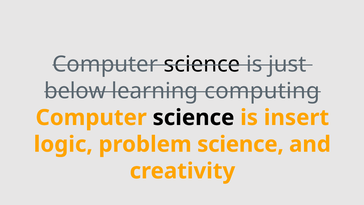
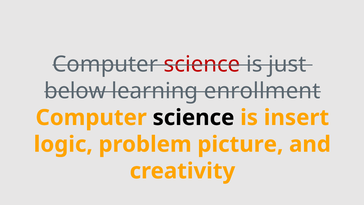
science at (202, 64) colour: black -> red
computing: computing -> enrollment
problem science: science -> picture
